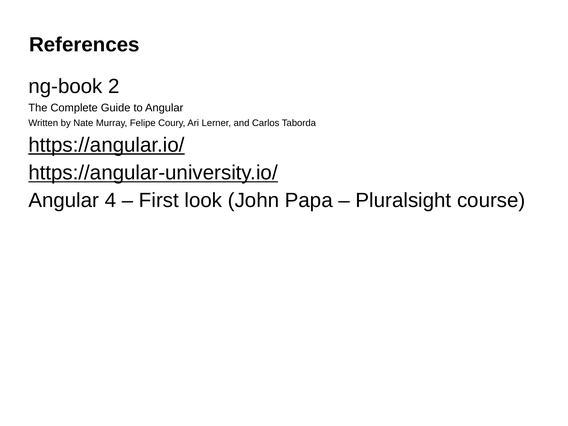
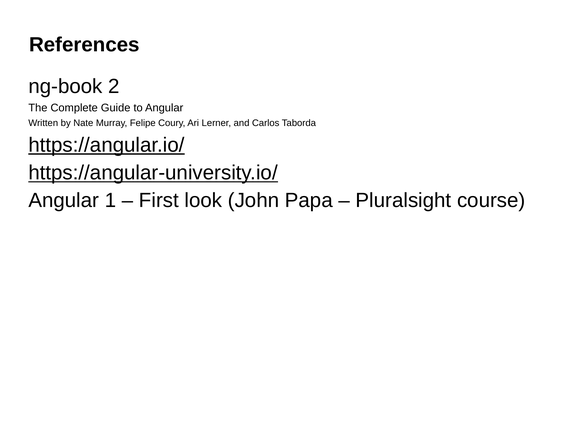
4: 4 -> 1
